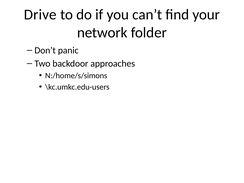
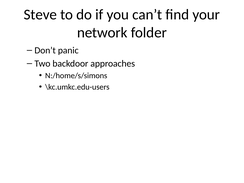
Drive: Drive -> Steve
